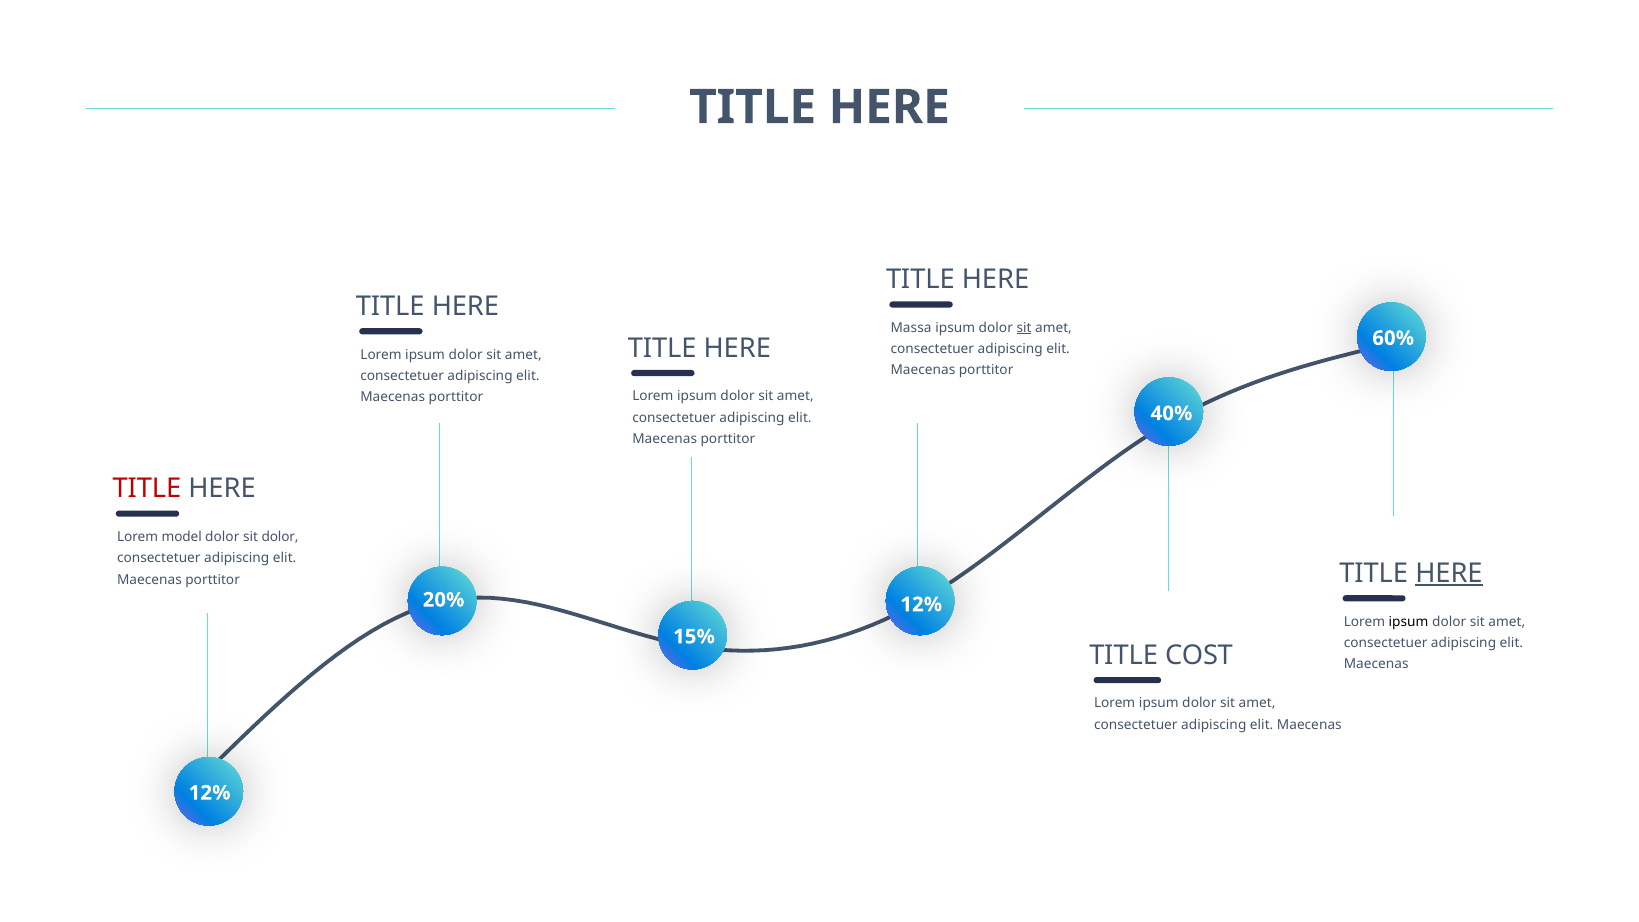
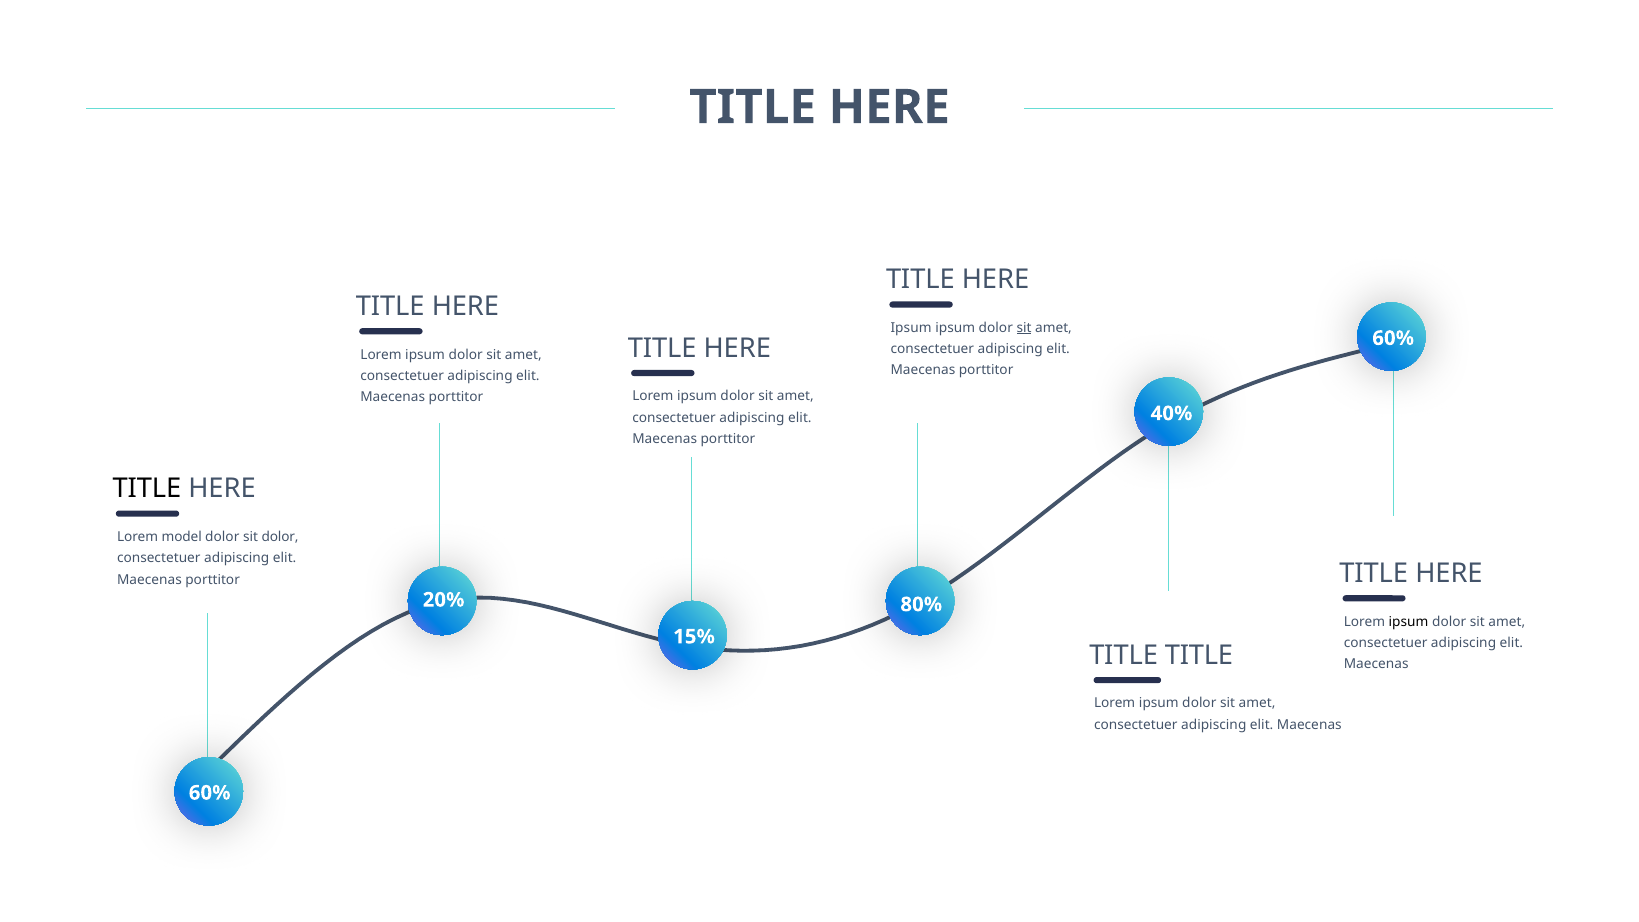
Massa at (911, 328): Massa -> Ipsum
TITLE at (147, 489) colour: red -> black
HERE at (1449, 574) underline: present -> none
12% at (921, 604): 12% -> 80%
TITLE COST: COST -> TITLE
12% at (210, 793): 12% -> 60%
